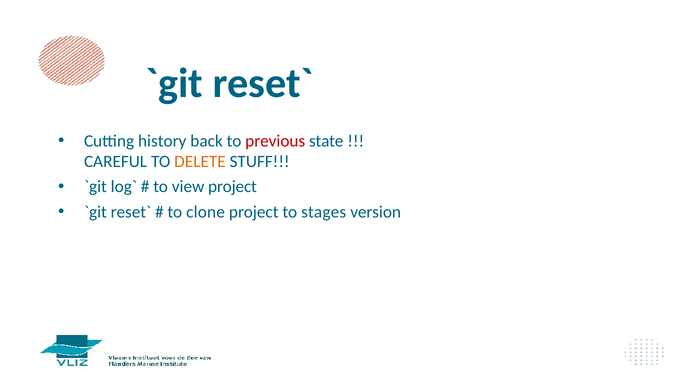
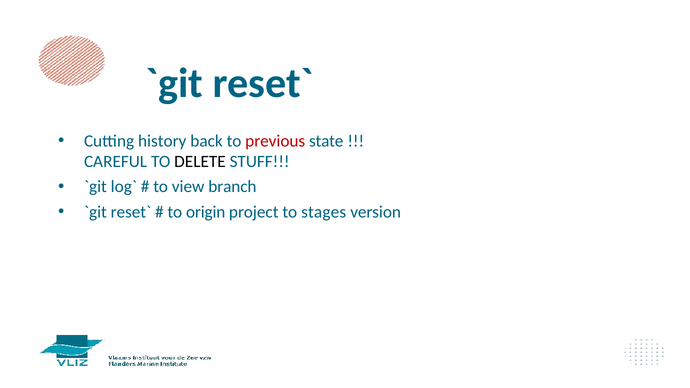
DELETE colour: orange -> black
view project: project -> branch
clone: clone -> origin
